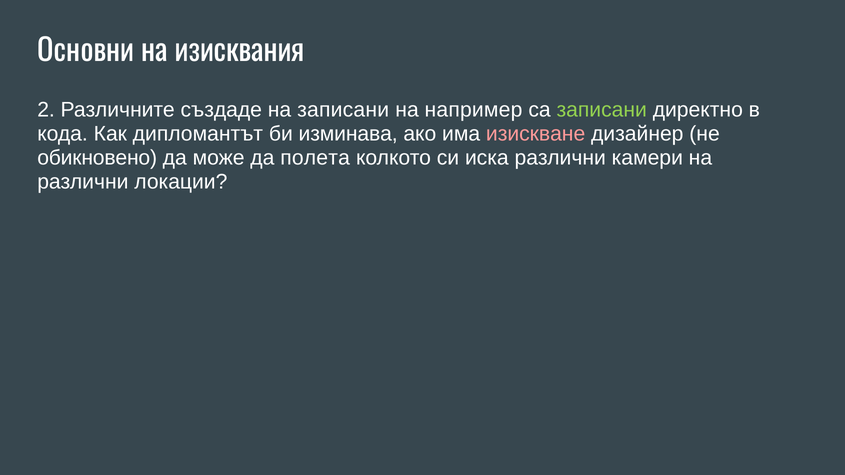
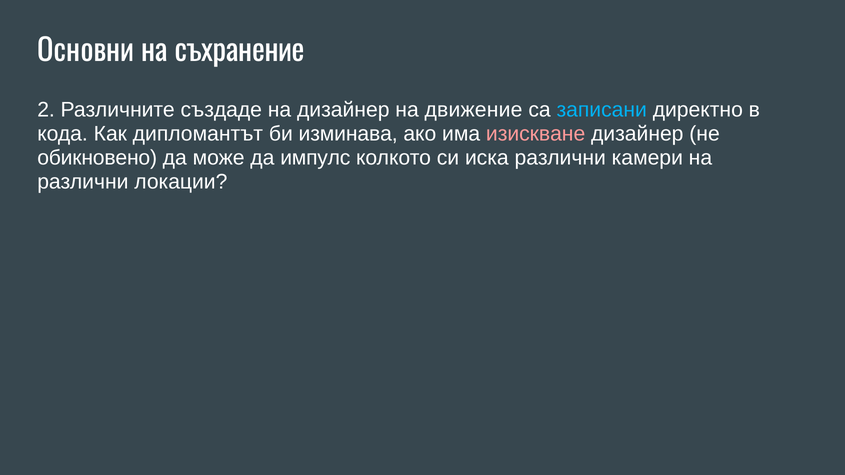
изисквания: изисквания -> съхранение
на записани: записани -> дизайнер
например: например -> движение
записани at (602, 110) colour: light green -> light blue
полета: полета -> импулс
